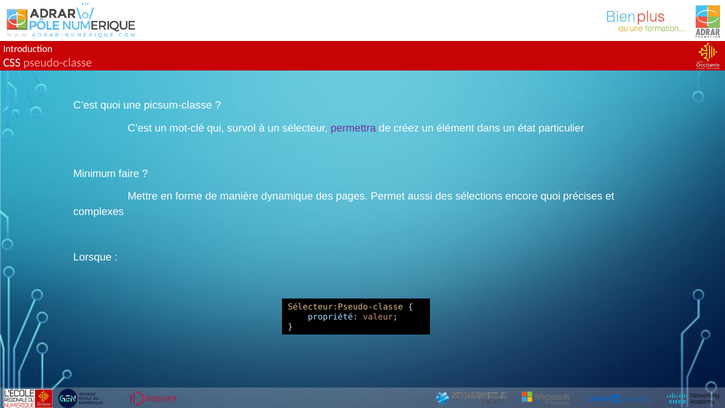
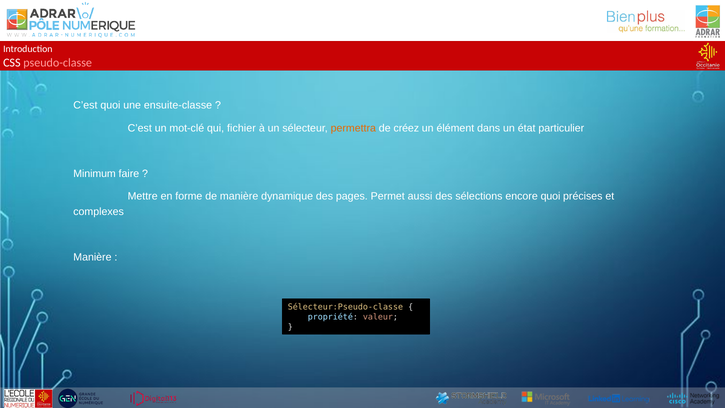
picsum-classe: picsum-classe -> ensuite-classe
survol: survol -> fichier
permettra colour: purple -> orange
Lorsque at (92, 257): Lorsque -> Manière
